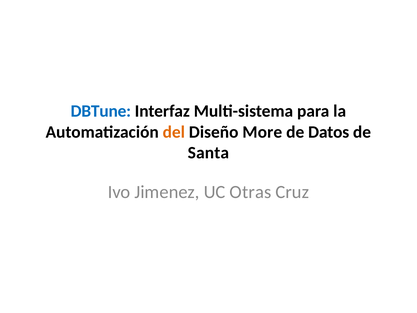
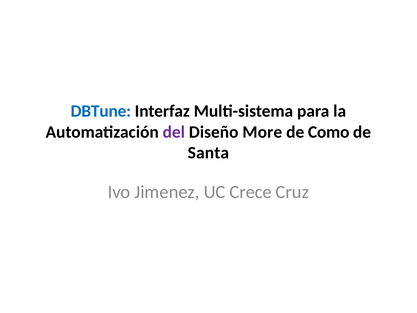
del colour: orange -> purple
Datos: Datos -> Como
Otras: Otras -> Crece
